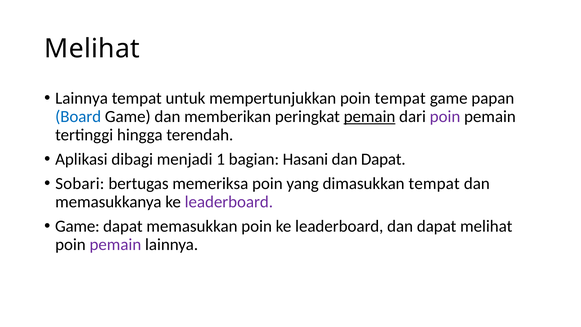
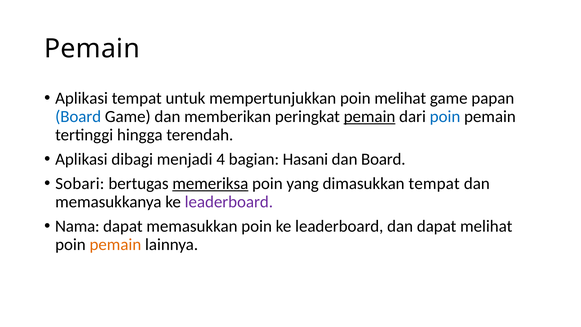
Melihat at (92, 49): Melihat -> Pemain
Lainnya at (82, 98): Lainnya -> Aplikasi
poin tempat: tempat -> melihat
poin at (445, 117) colour: purple -> blue
1: 1 -> 4
Dapat at (383, 159): Dapat -> Board
memeriksa underline: none -> present
Game at (77, 226): Game -> Nama
pemain at (115, 245) colour: purple -> orange
